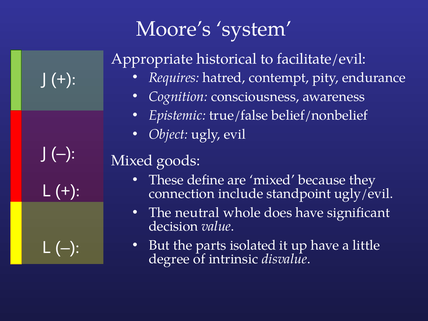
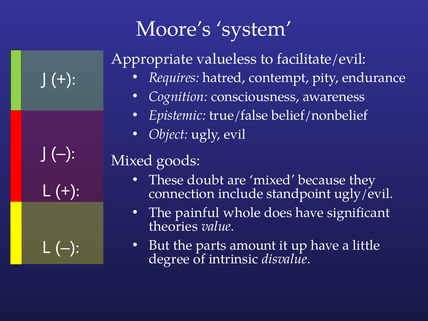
historical: historical -> valueless
define: define -> doubt
neutral: neutral -> painful
decision: decision -> theories
isolated: isolated -> amount
